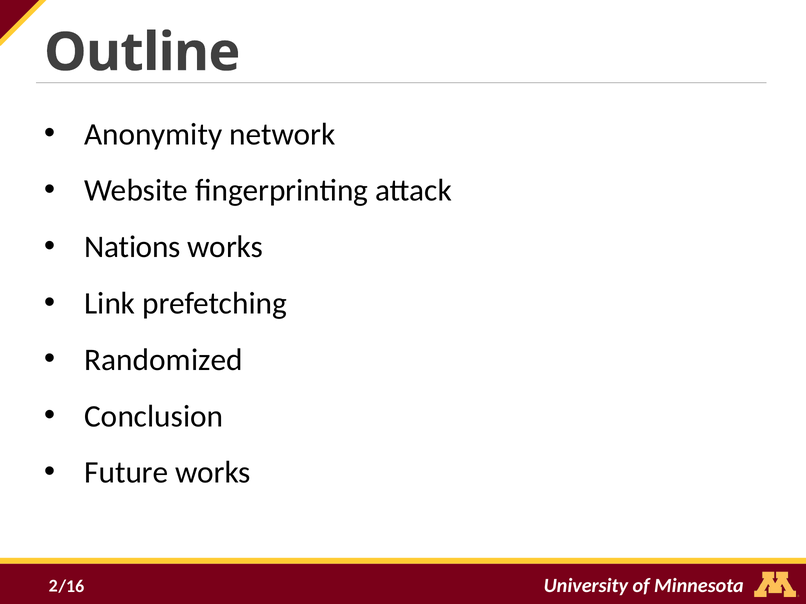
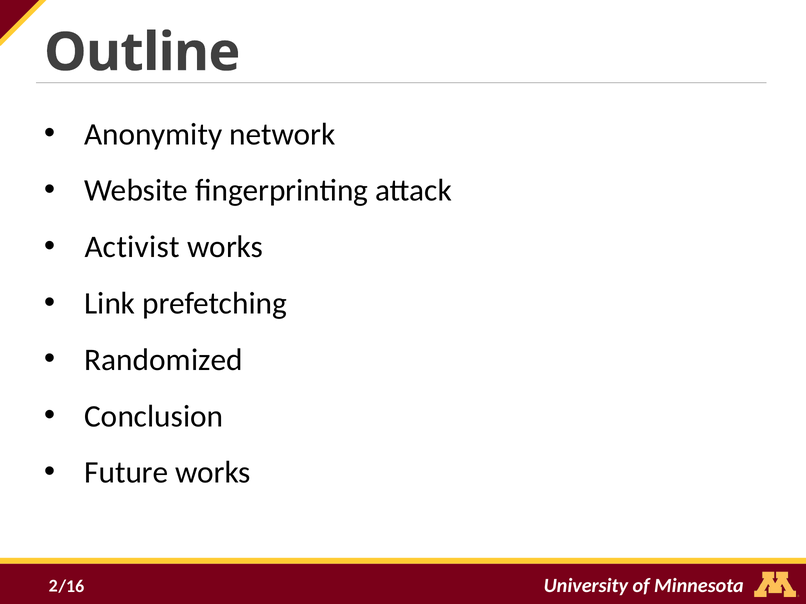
Nations: Nations -> Activist
